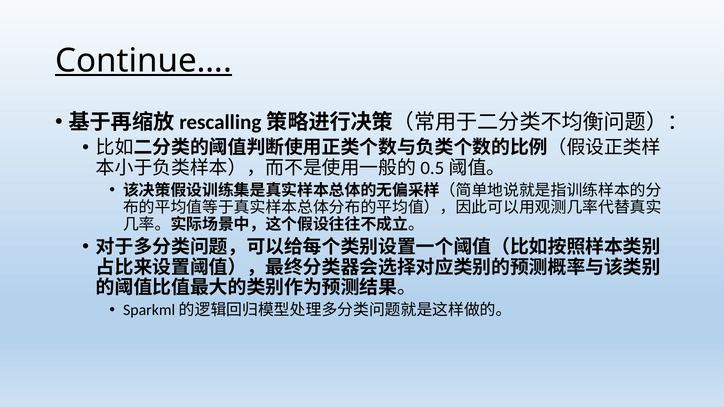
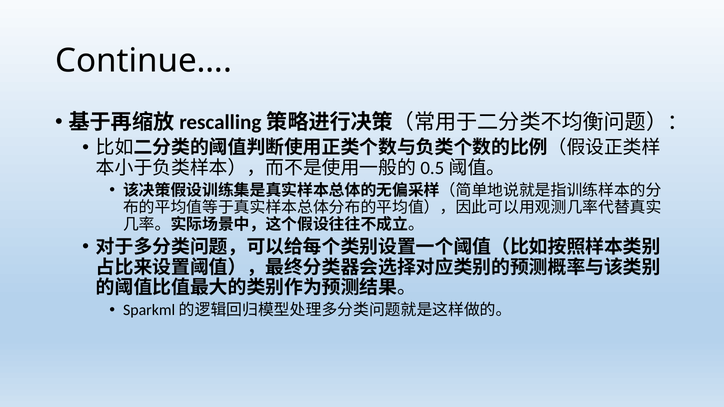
Continue… underline: present -> none
